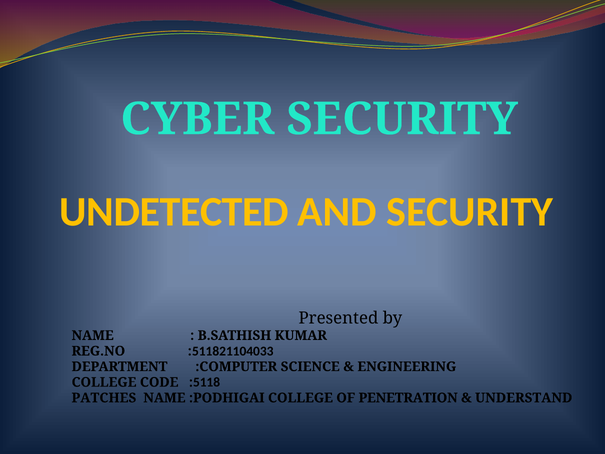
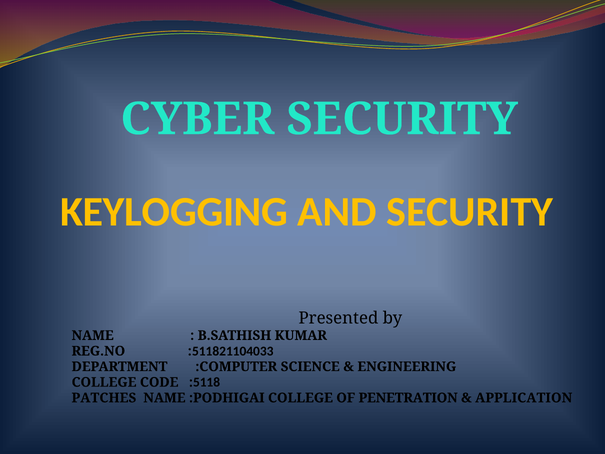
UNDETECTED: UNDETECTED -> KEYLOGGING
UNDERSTAND: UNDERSTAND -> APPLICATION
